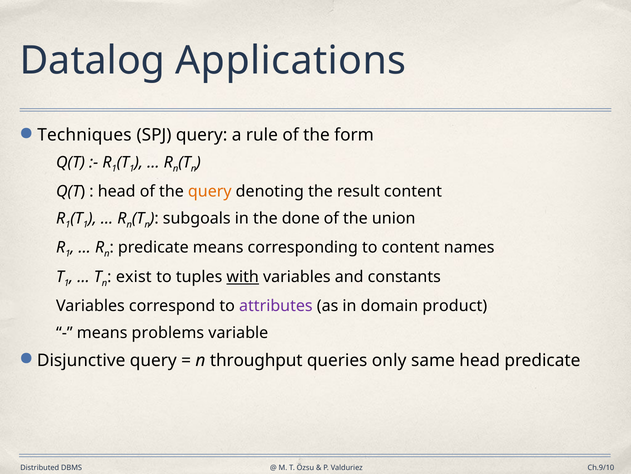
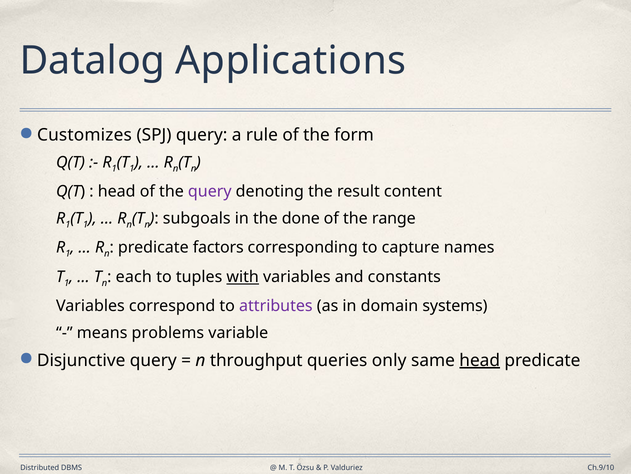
Techniques: Techniques -> Customizes
query at (210, 191) colour: orange -> purple
union: union -> range
predicate means: means -> factors
to content: content -> capture
exist: exist -> each
product: product -> systems
head at (480, 360) underline: none -> present
